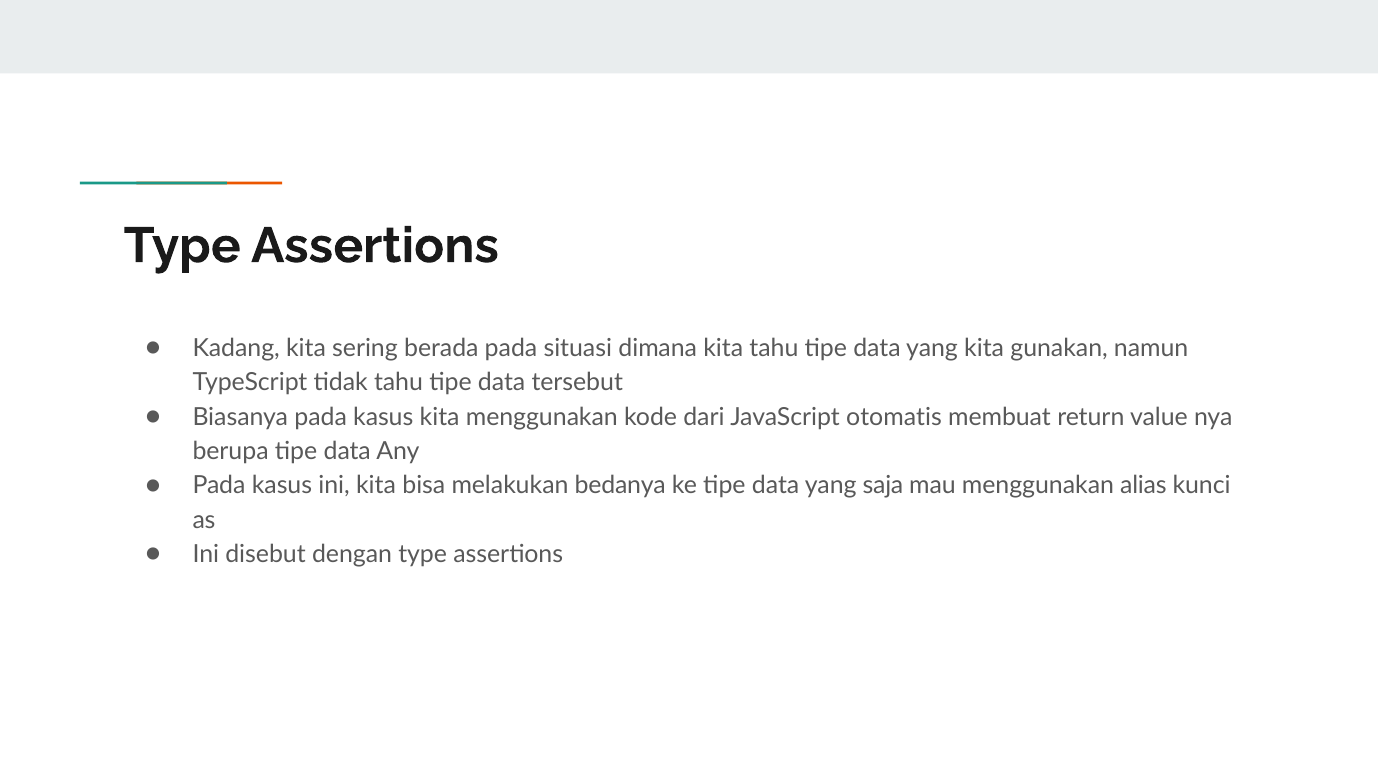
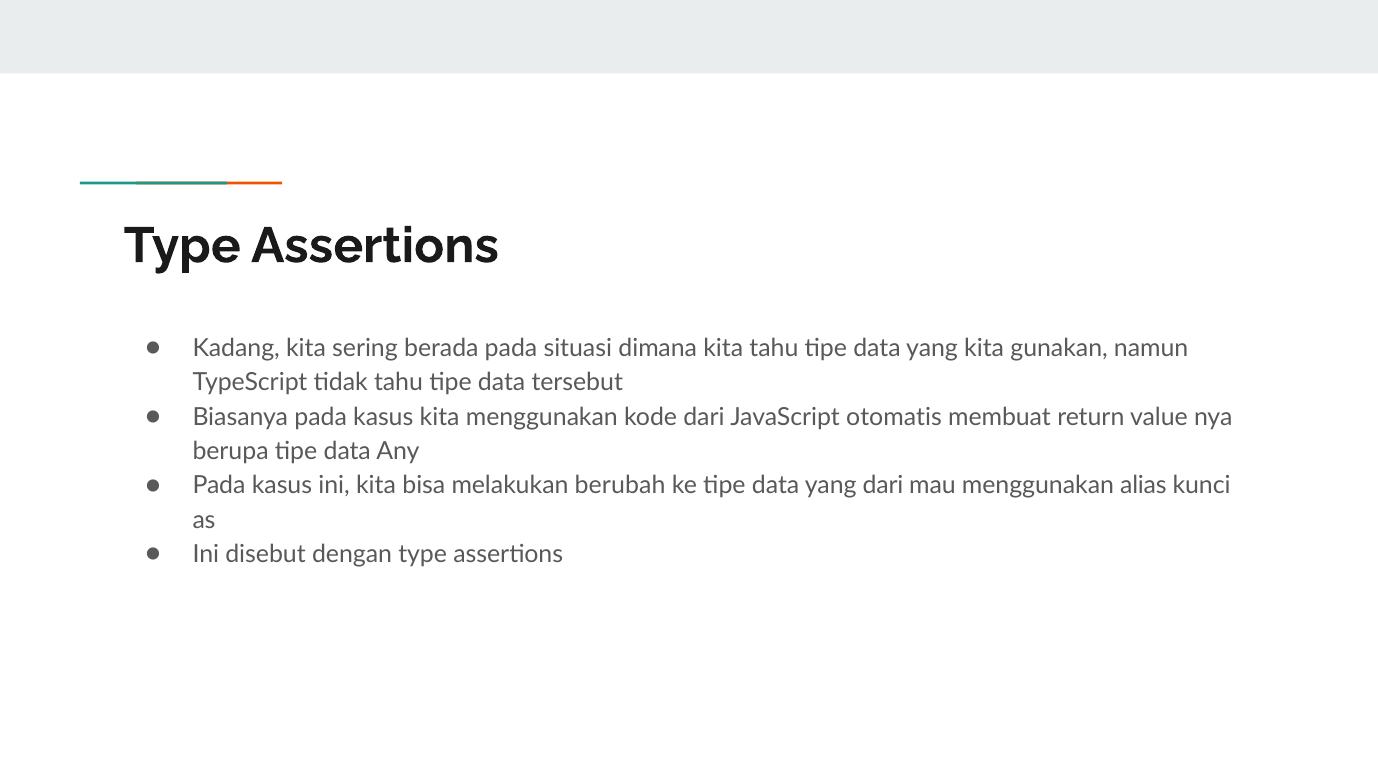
bedanya: bedanya -> berubah
yang saja: saja -> dari
